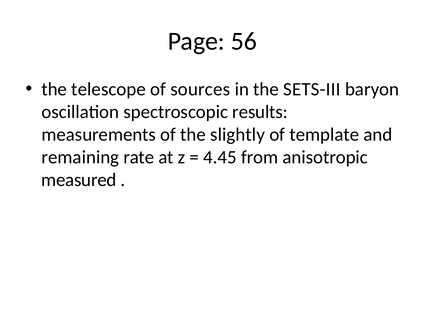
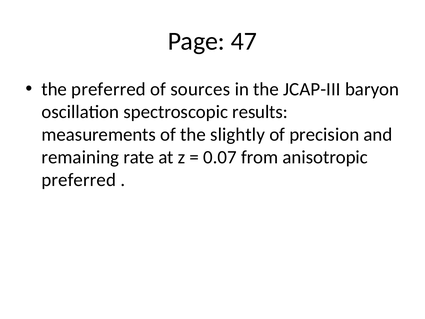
56: 56 -> 47
the telescope: telescope -> preferred
SETS-III: SETS-III -> JCAP-III
template: template -> precision
4.45: 4.45 -> 0.07
measured at (79, 180): measured -> preferred
